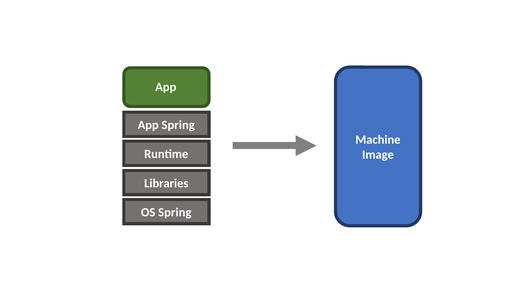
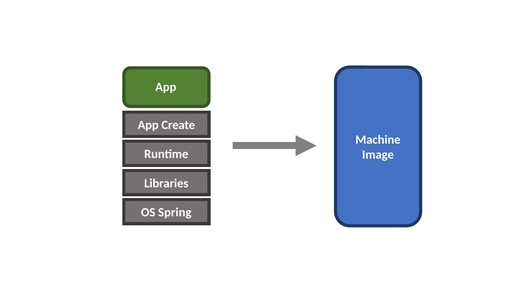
App Spring: Spring -> Create
